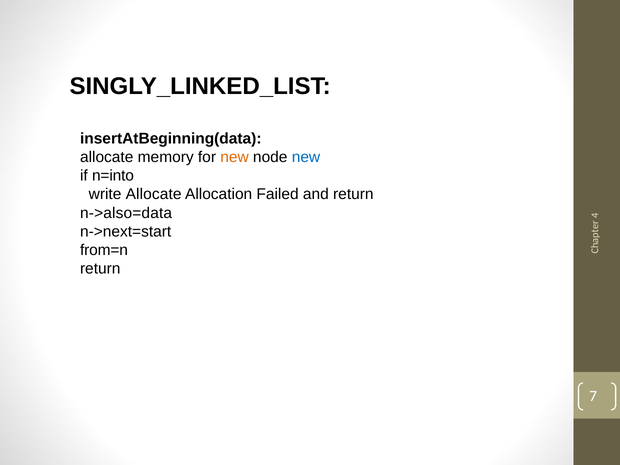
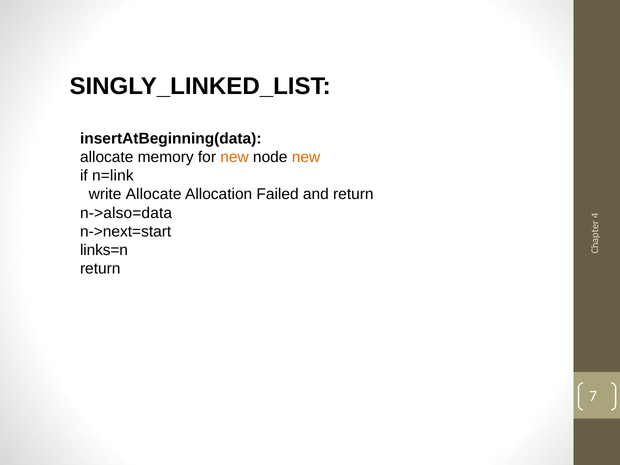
new at (306, 157) colour: blue -> orange
n=into: n=into -> n=link
from=n: from=n -> links=n
